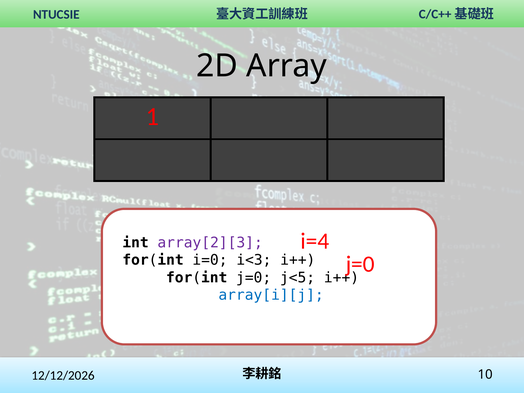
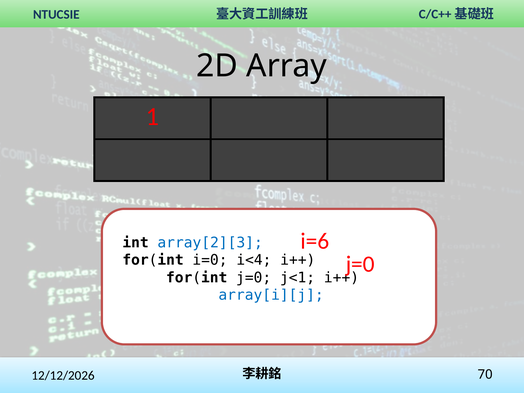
i=4: i=4 -> i=6
array[2][3 colour: purple -> blue
i<3: i<3 -> i<4
j<5: j<5 -> j<1
10: 10 -> 70
